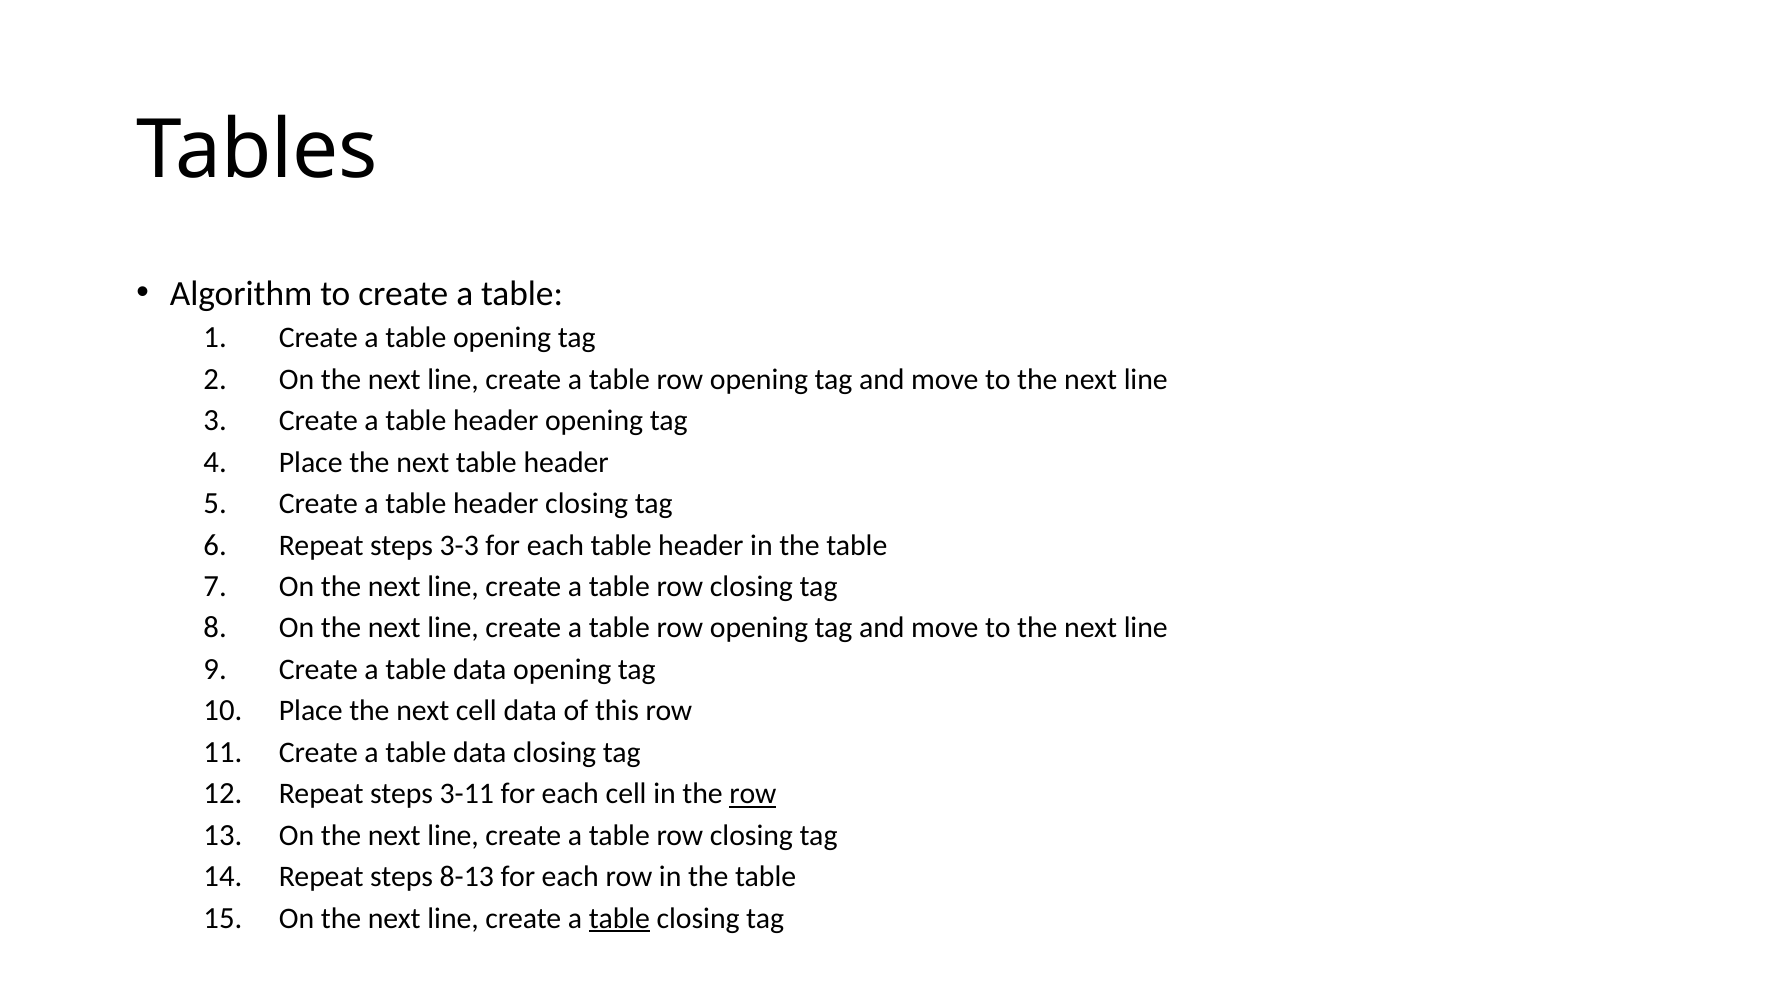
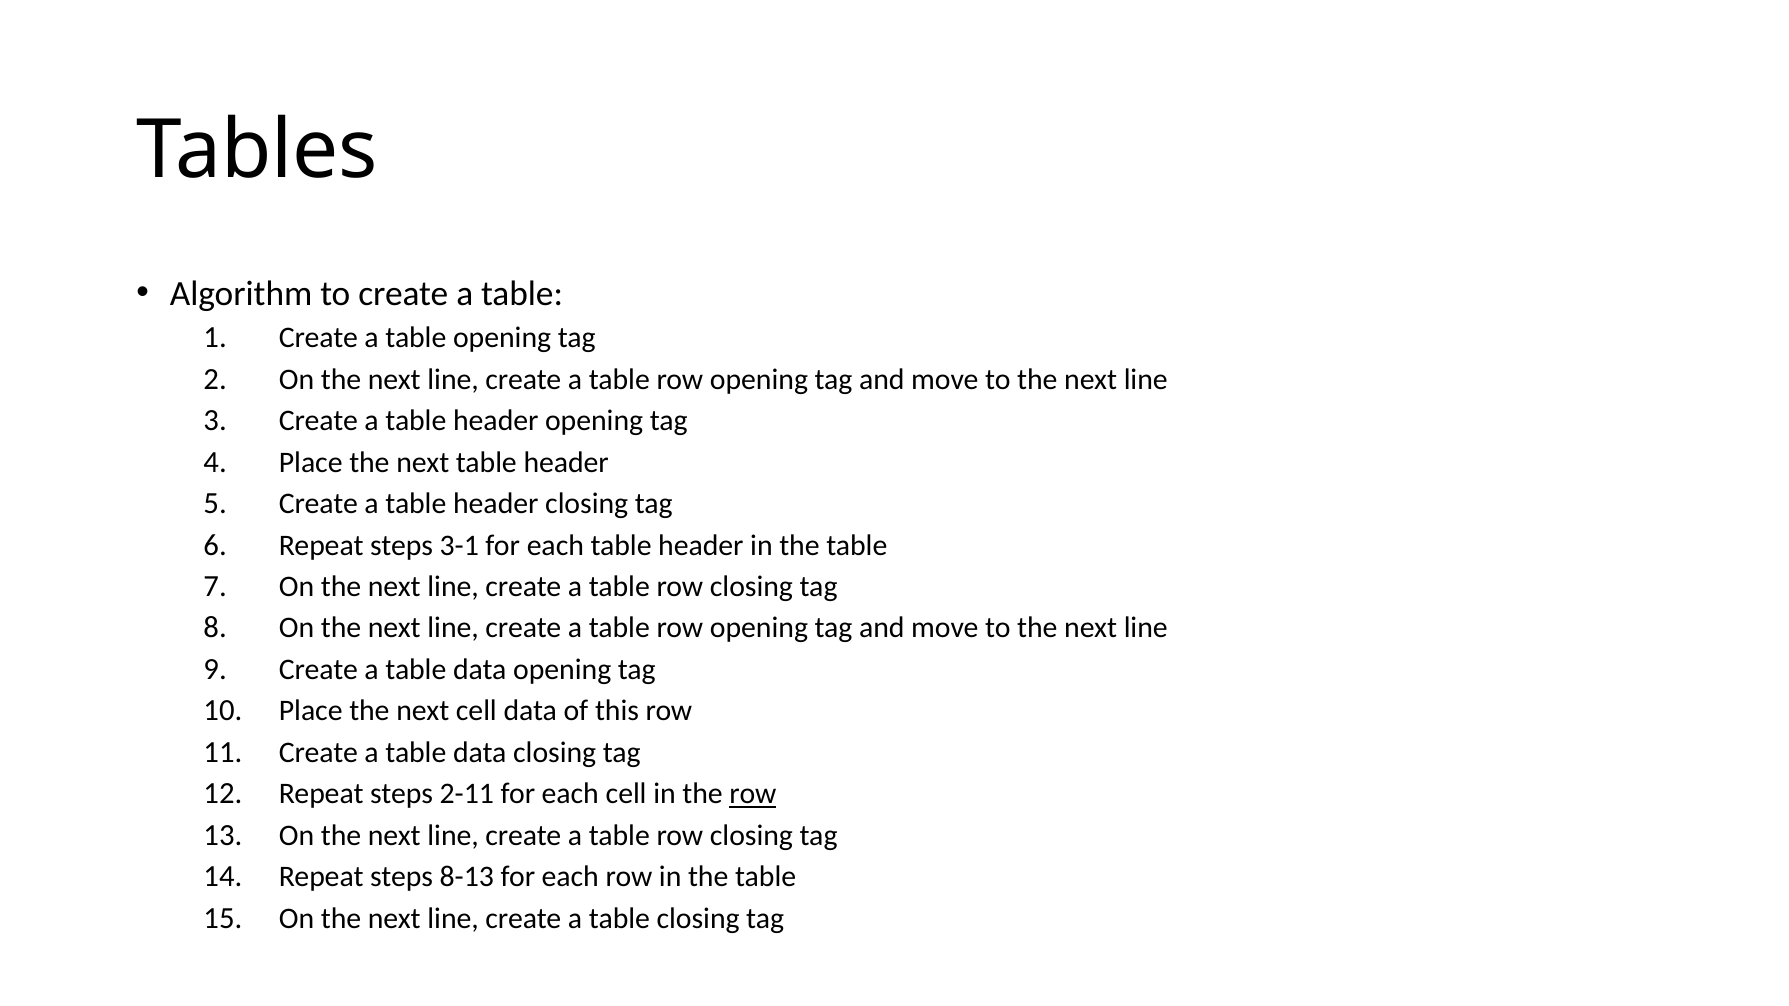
3-3: 3-3 -> 3-1
3-11: 3-11 -> 2-11
table at (619, 919) underline: present -> none
